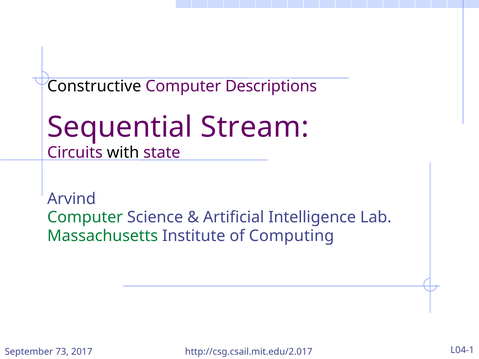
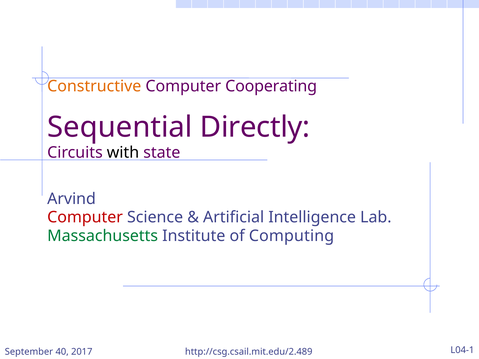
Constructive colour: black -> orange
Descriptions: Descriptions -> Cooperating
Stream: Stream -> Directly
Computer at (85, 218) colour: green -> red
73: 73 -> 40
http://csg.csail.mit.edu/2.017: http://csg.csail.mit.edu/2.017 -> http://csg.csail.mit.edu/2.489
